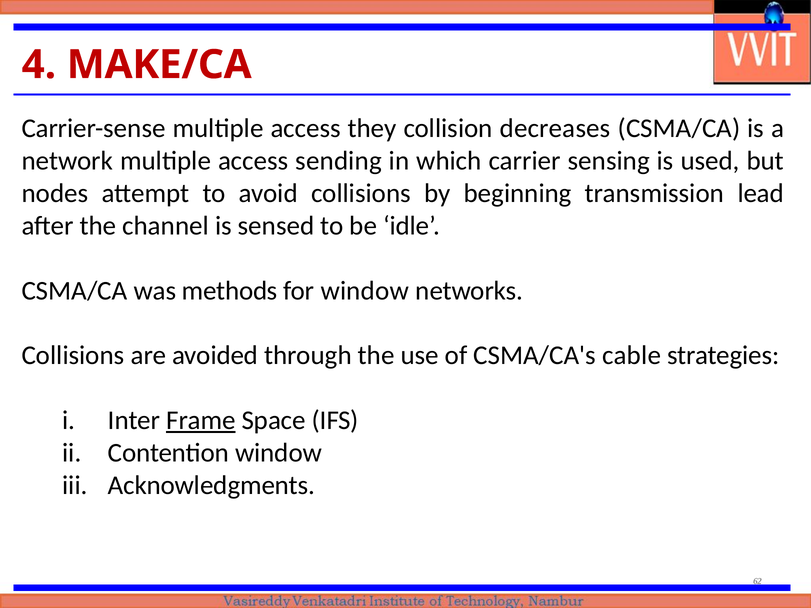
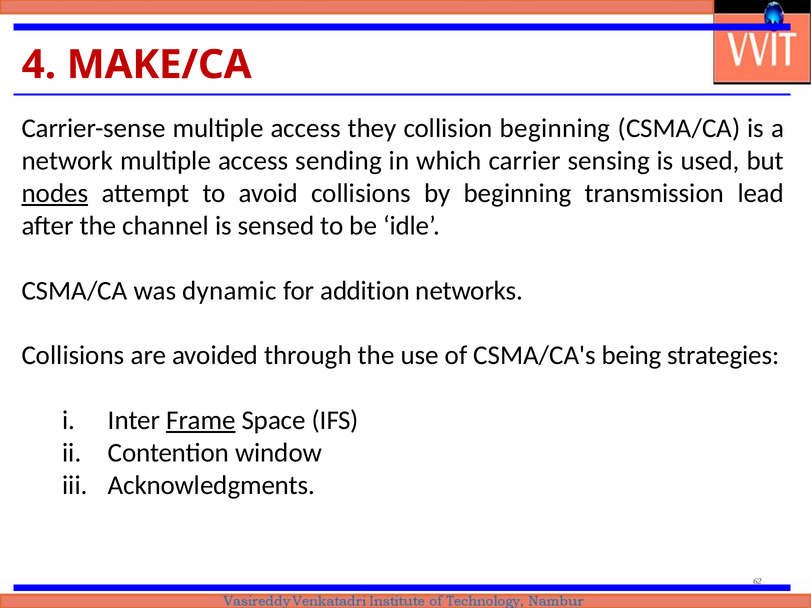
collision decreases: decreases -> beginning
nodes underline: none -> present
methods: methods -> dynamic
for window: window -> addition
cable: cable -> being
